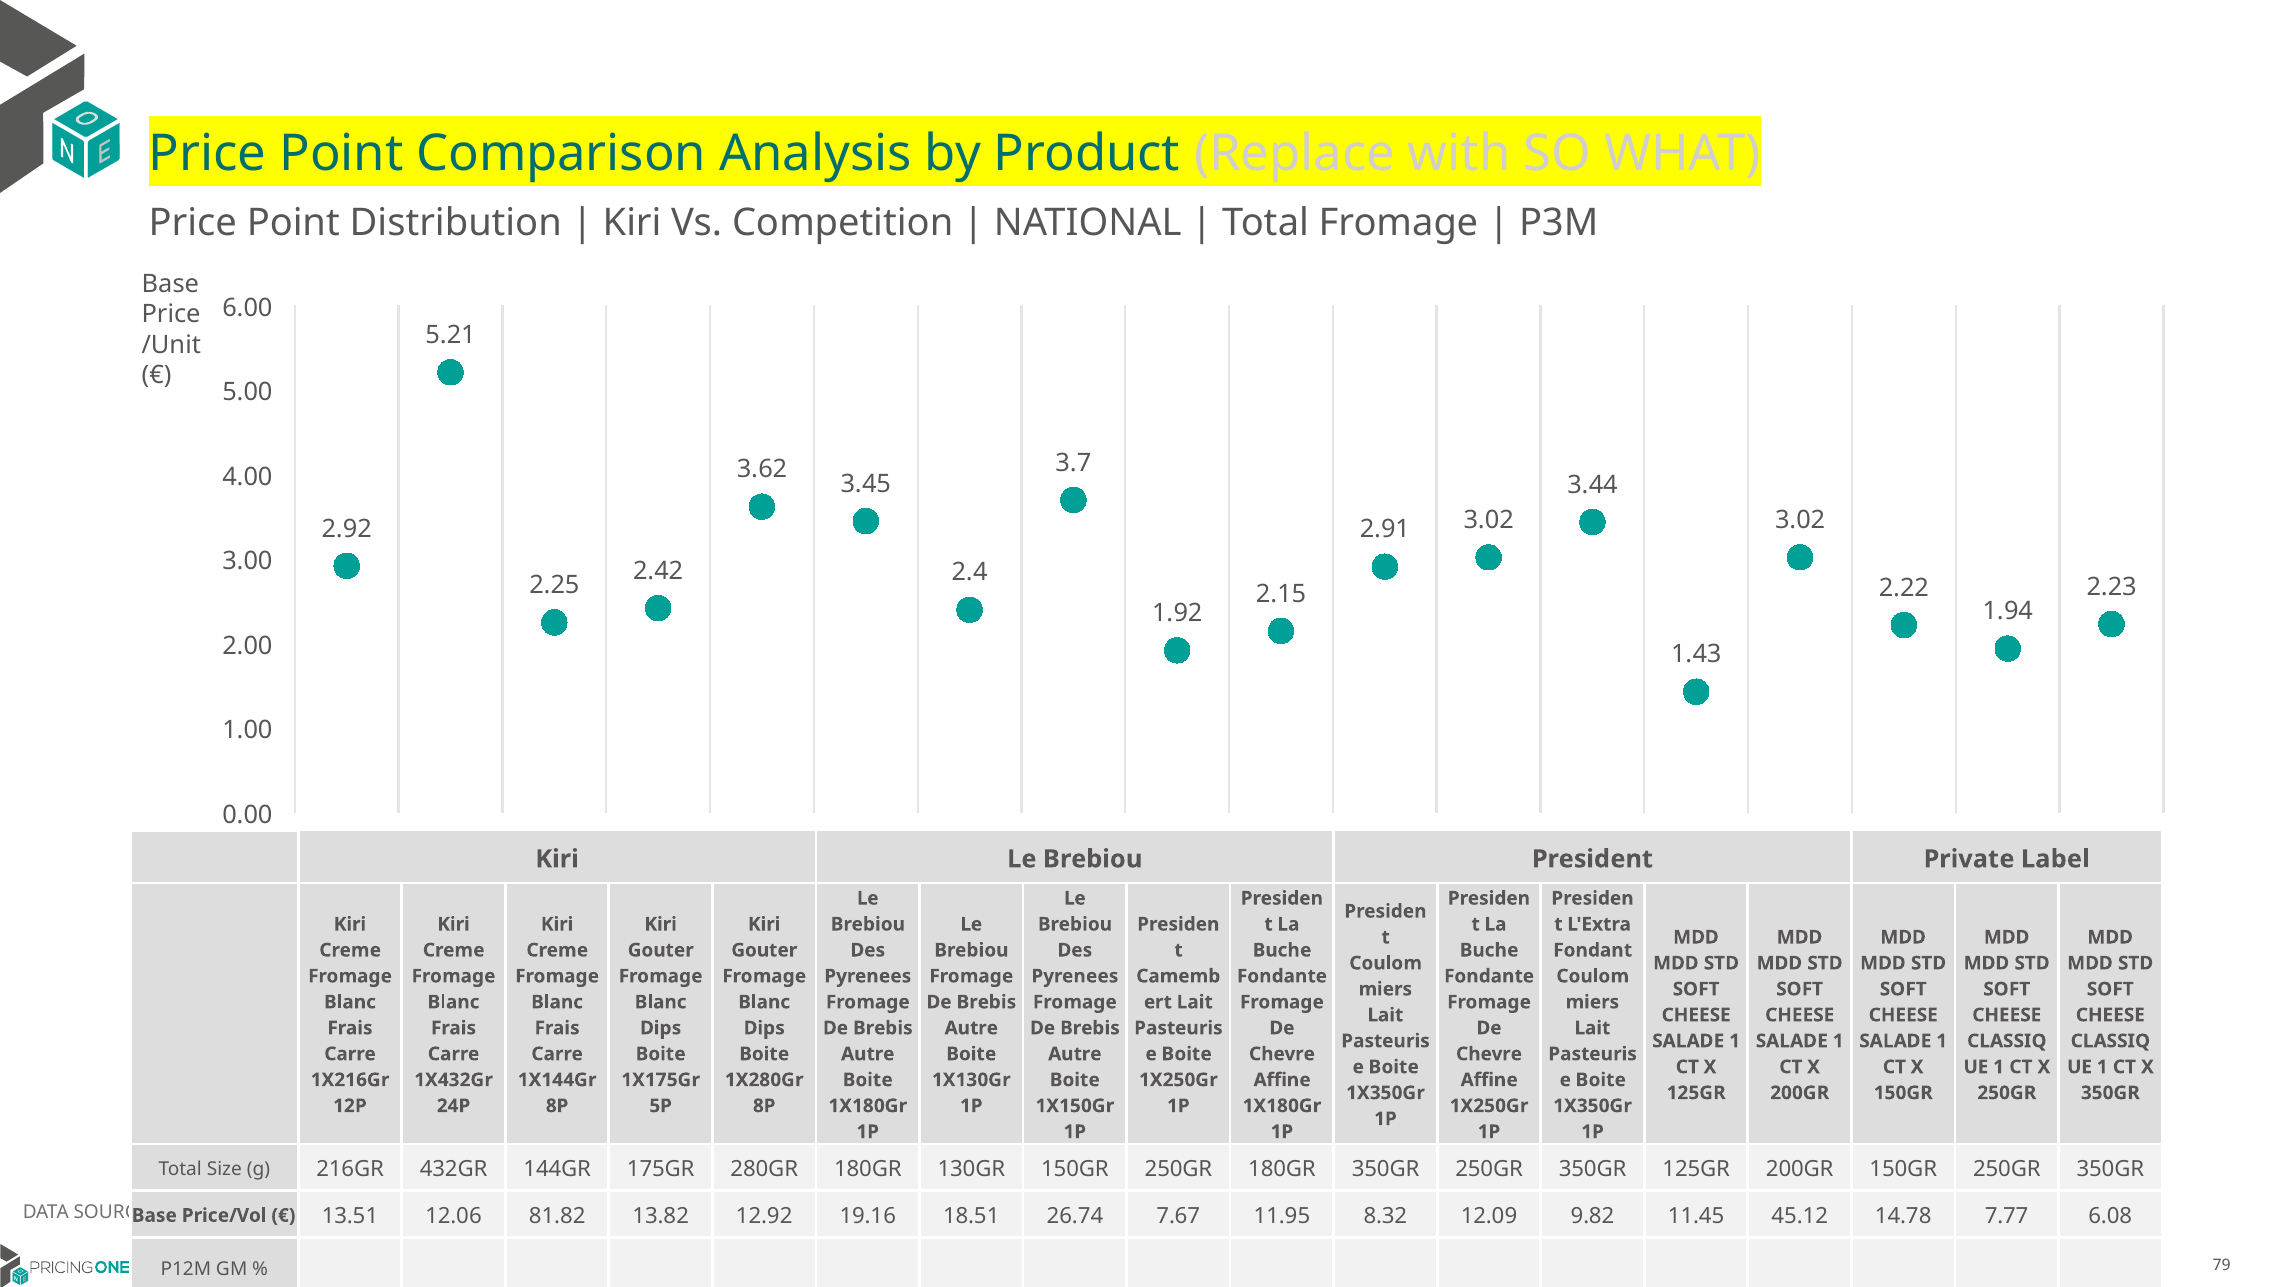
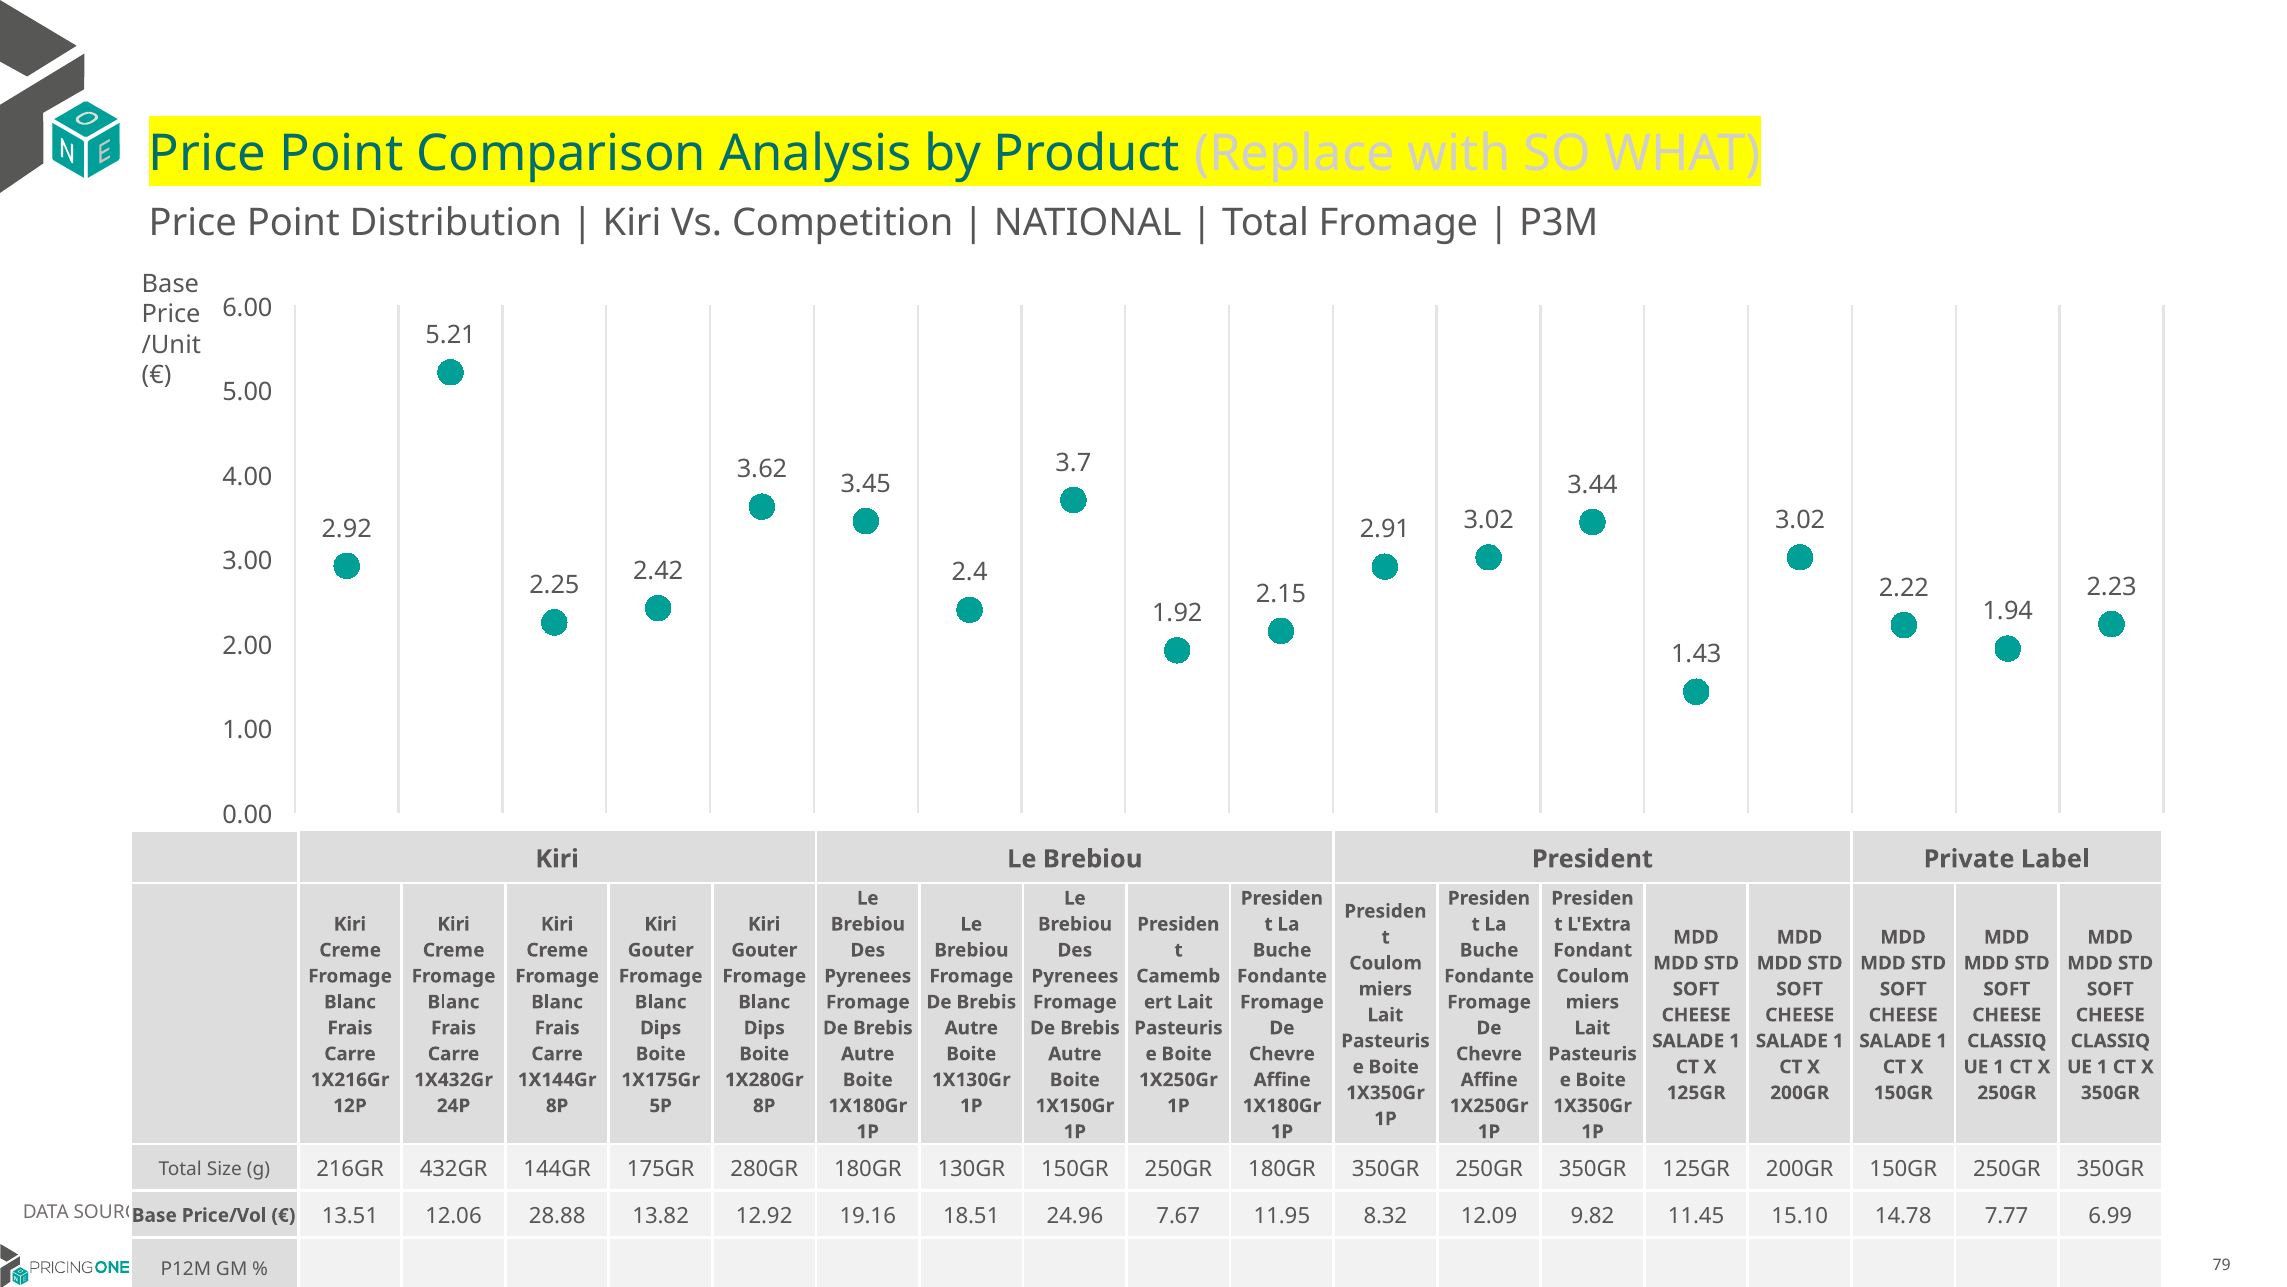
81.82: 81.82 -> 28.88
26.74: 26.74 -> 24.96
45.12: 45.12 -> 15.10
6.08: 6.08 -> 6.99
